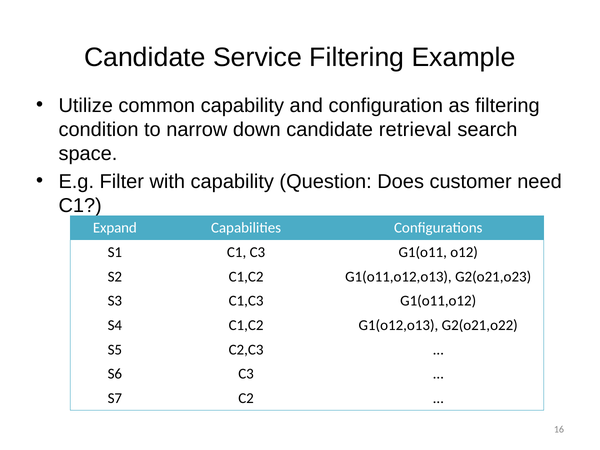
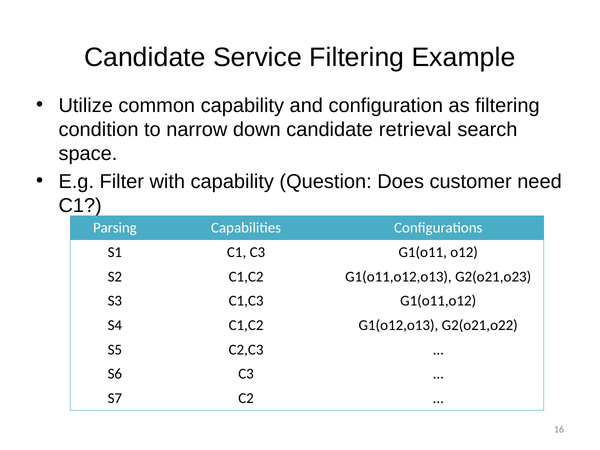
Expand: Expand -> Parsing
